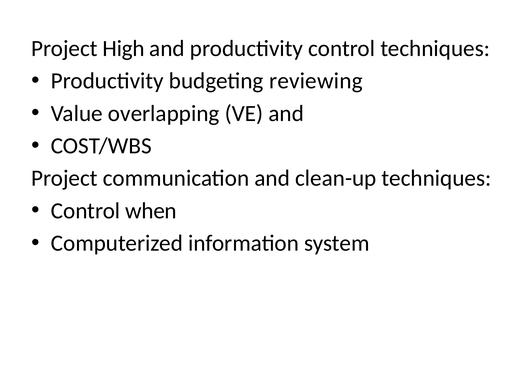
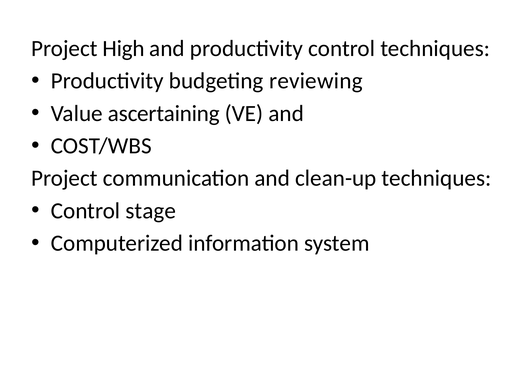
overlapping: overlapping -> ascertaining
when: when -> stage
